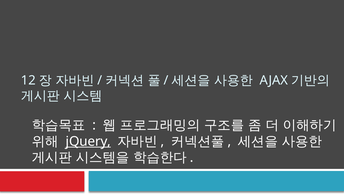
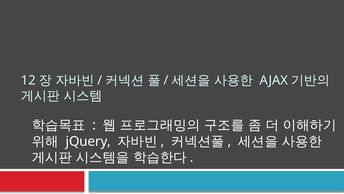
jQuery underline: present -> none
